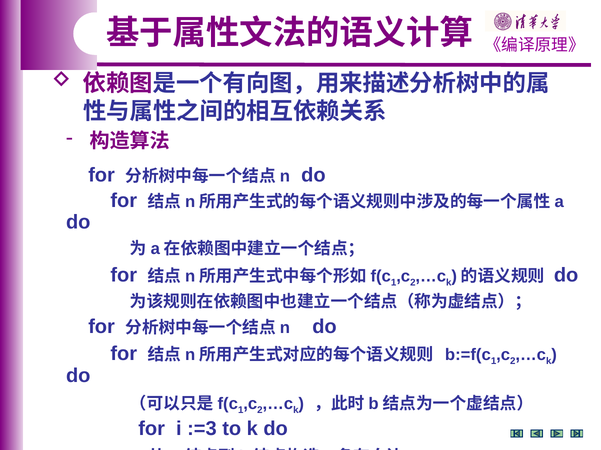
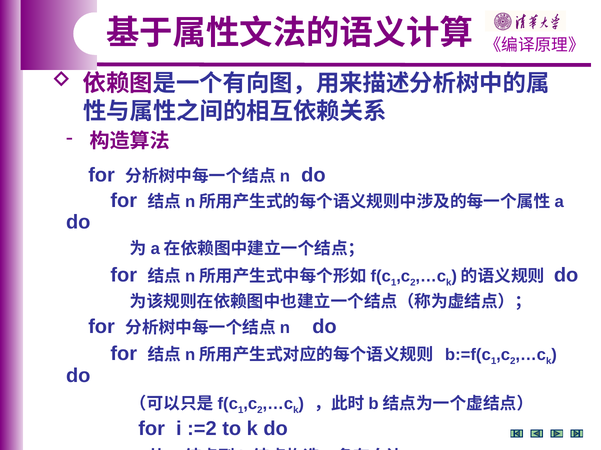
:=3: :=3 -> :=2
